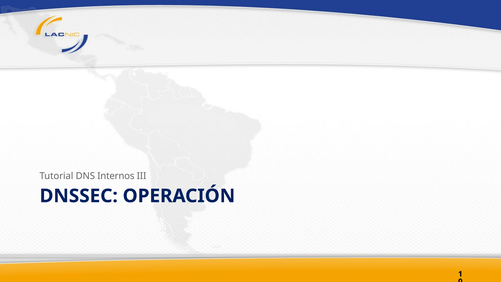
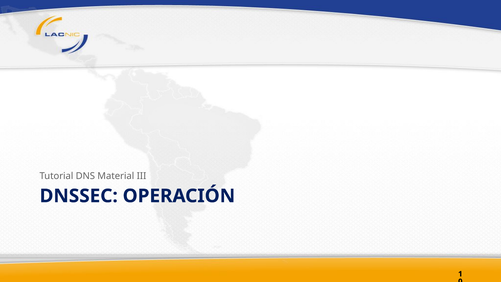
Internos: Internos -> Material
